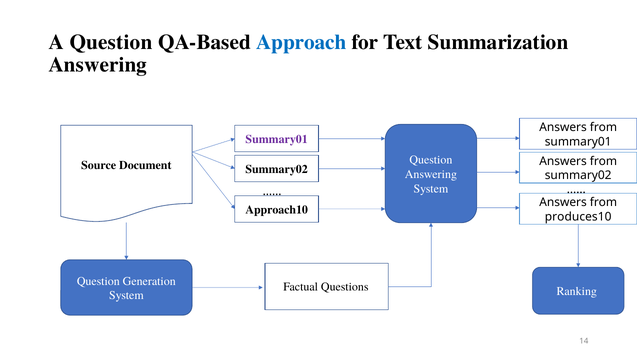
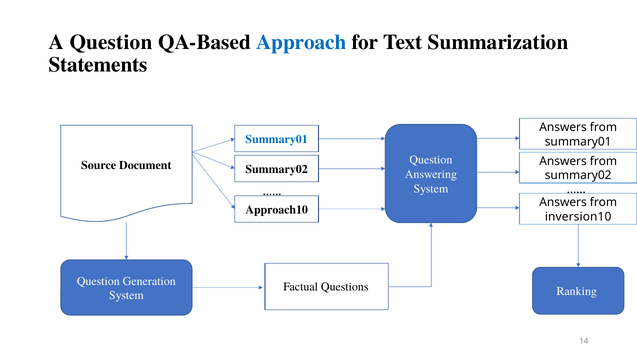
Answering at (98, 65): Answering -> Statements
Summary01 at (277, 140) colour: purple -> blue
produces10: produces10 -> inversion10
